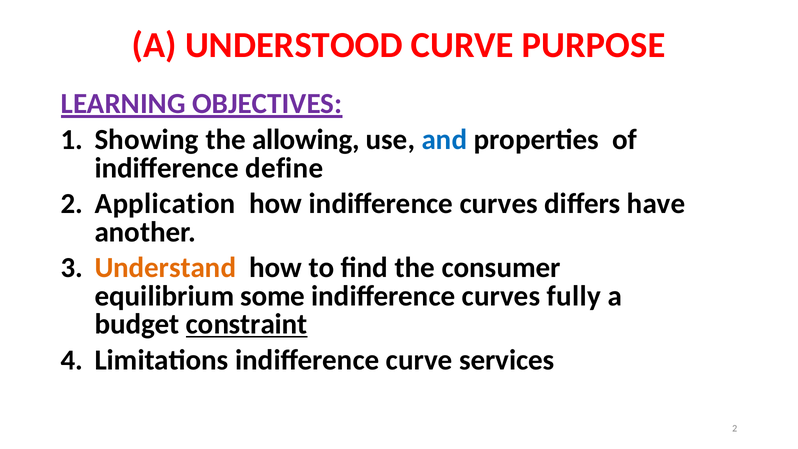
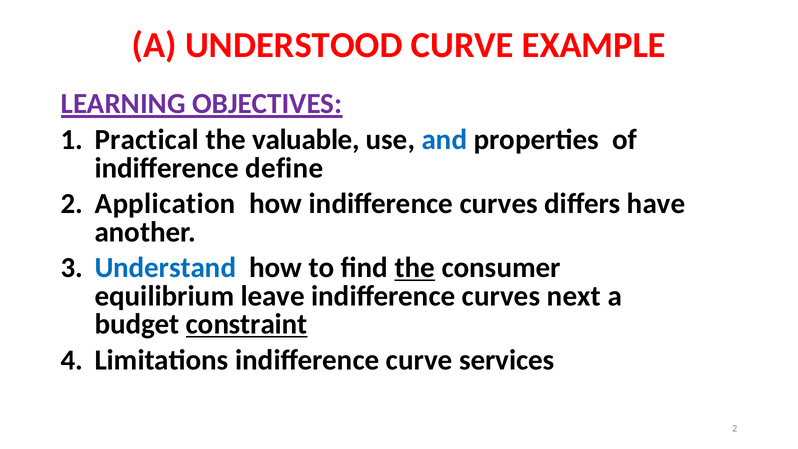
PURPOSE: PURPOSE -> EXAMPLE
Showing: Showing -> Practical
allowing: allowing -> valuable
Understand colour: orange -> blue
the at (415, 268) underline: none -> present
some: some -> leave
fully: fully -> next
